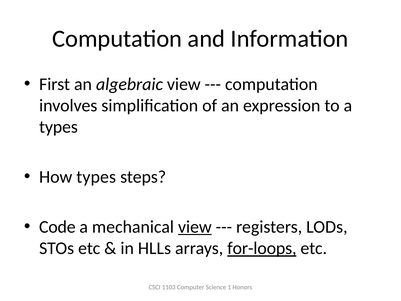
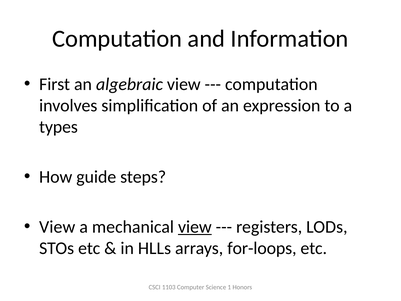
How types: types -> guide
Code at (57, 227): Code -> View
for-loops underline: present -> none
